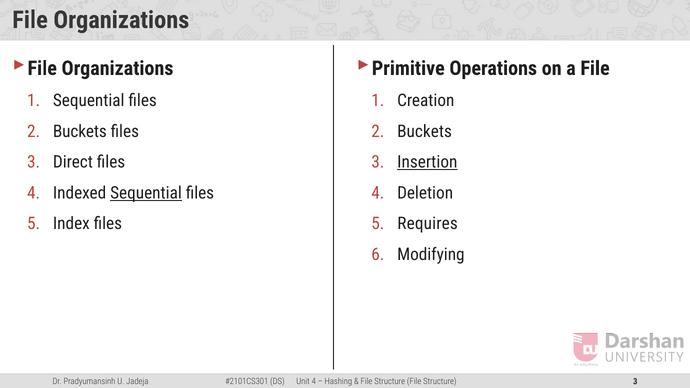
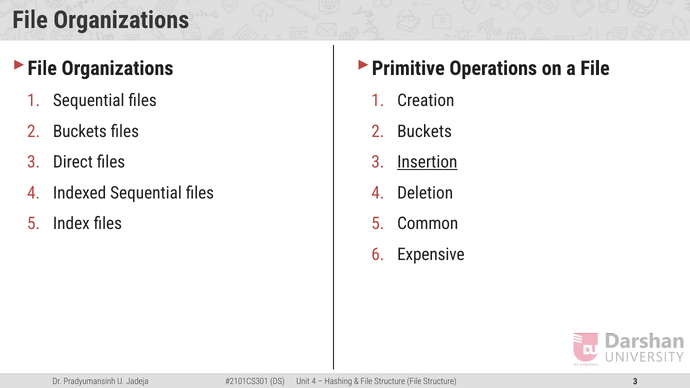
Sequential at (146, 193) underline: present -> none
Requires: Requires -> Common
Modifying: Modifying -> Expensive
